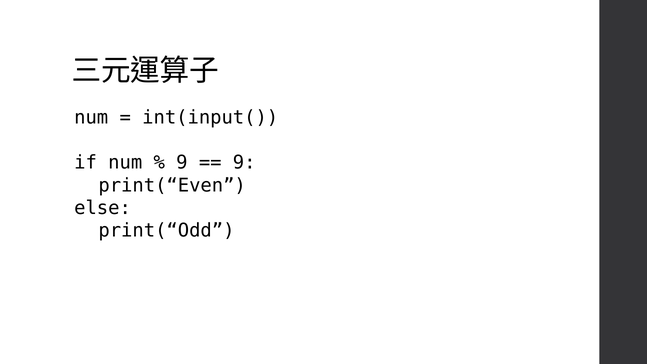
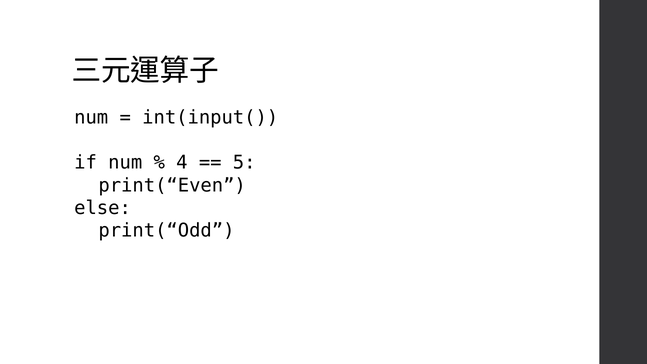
9 at (182, 163): 9 -> 4
9 at (244, 163): 9 -> 5
